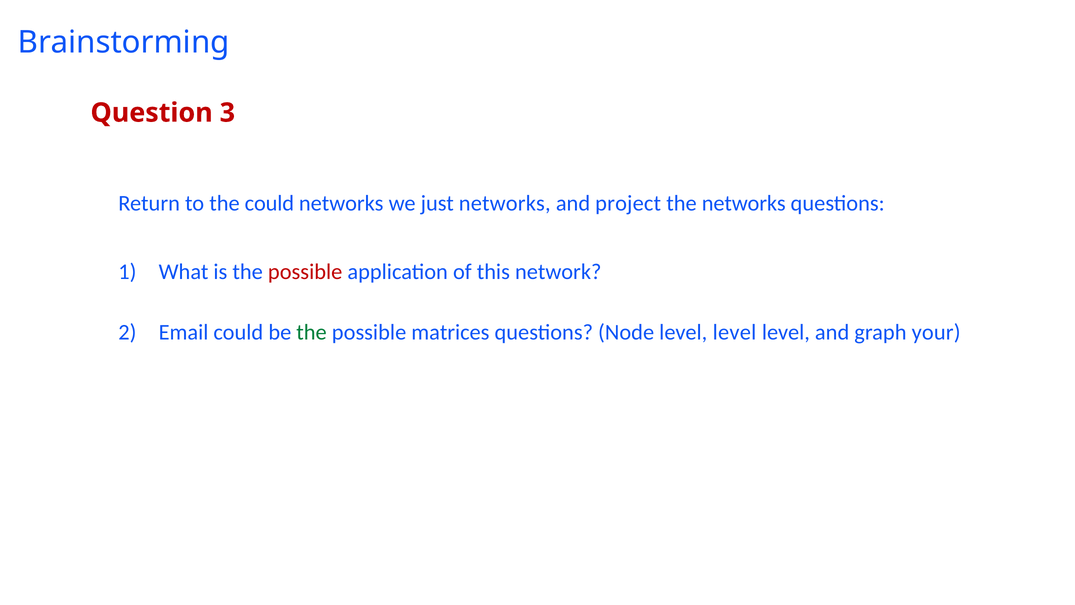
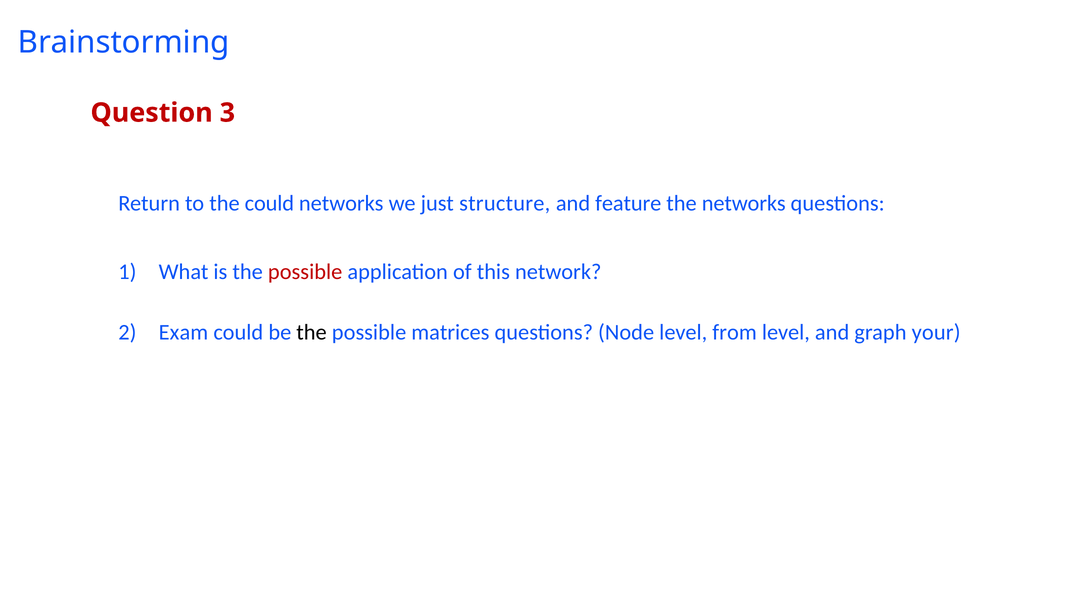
just networks: networks -> structure
project: project -> feature
Email: Email -> Exam
the at (312, 332) colour: green -> black
Node level level: level -> from
